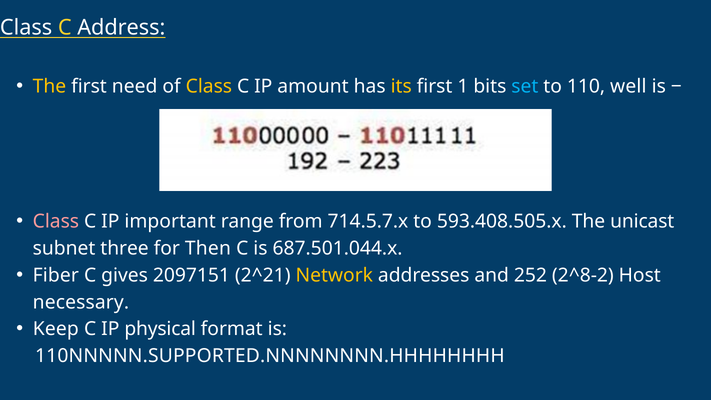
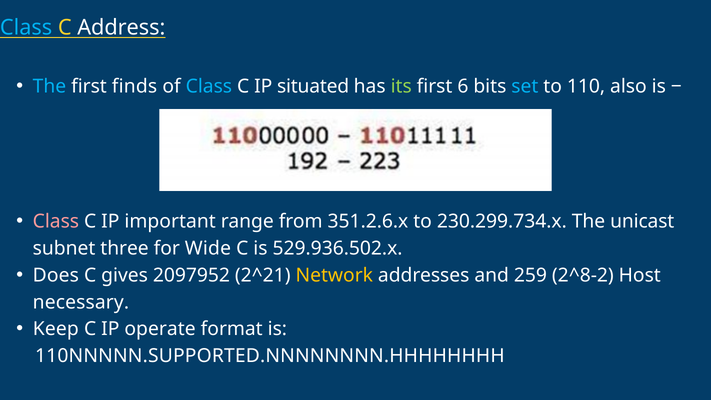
Class at (26, 28) colour: white -> light blue
The at (49, 86) colour: yellow -> light blue
need: need -> finds
Class at (209, 86) colour: yellow -> light blue
amount: amount -> situated
its colour: yellow -> light green
1: 1 -> 6
well: well -> also
714.5.7.x: 714.5.7.x -> 351.2.6.x
593.408.505.x: 593.408.505.x -> 230.299.734.x
Then: Then -> Wide
687.501.044.x: 687.501.044.x -> 529.936.502.x
Fiber: Fiber -> Does
2097151: 2097151 -> 2097952
252: 252 -> 259
physical: physical -> operate
